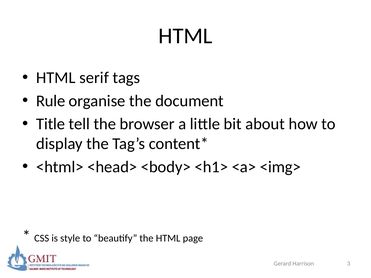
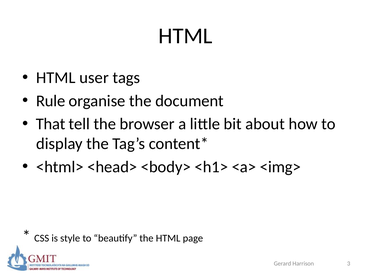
serif: serif -> user
Title: Title -> That
